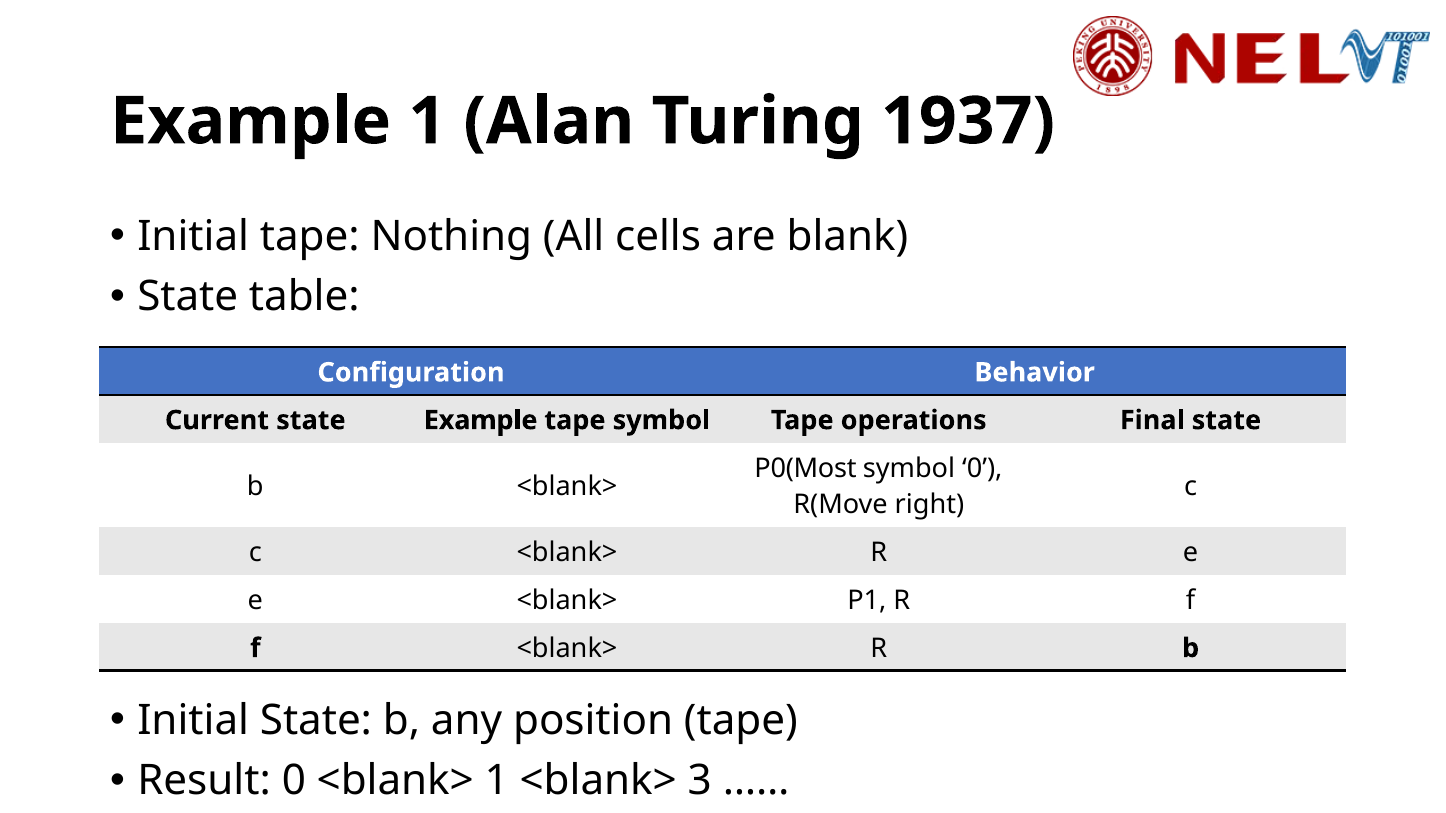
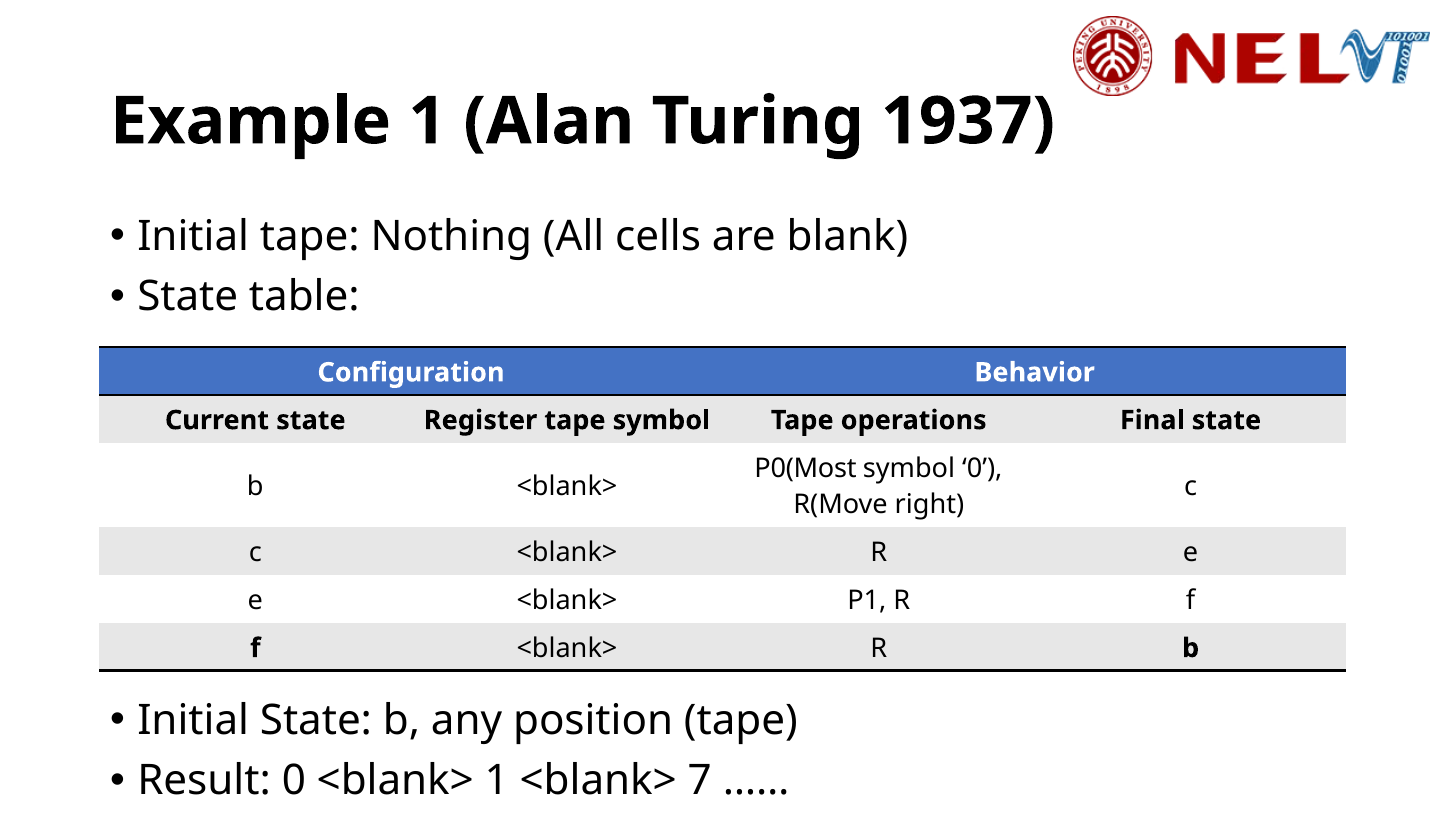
state Example: Example -> Register
3: 3 -> 7
